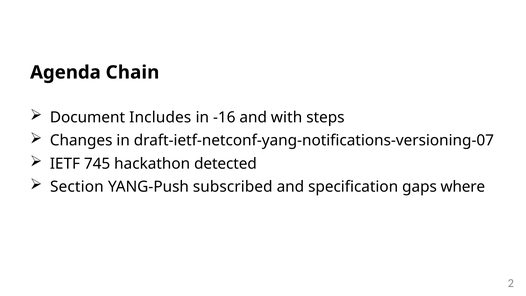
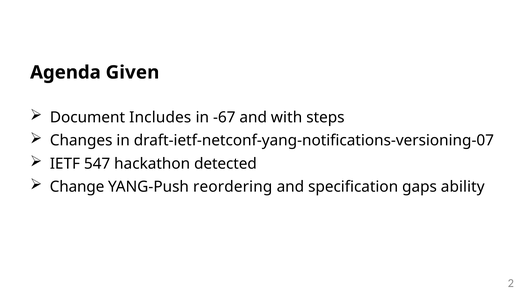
Chain: Chain -> Given
-16: -16 -> -67
745: 745 -> 547
Section: Section -> Change
subscribed: subscribed -> reordering
where: where -> ability
